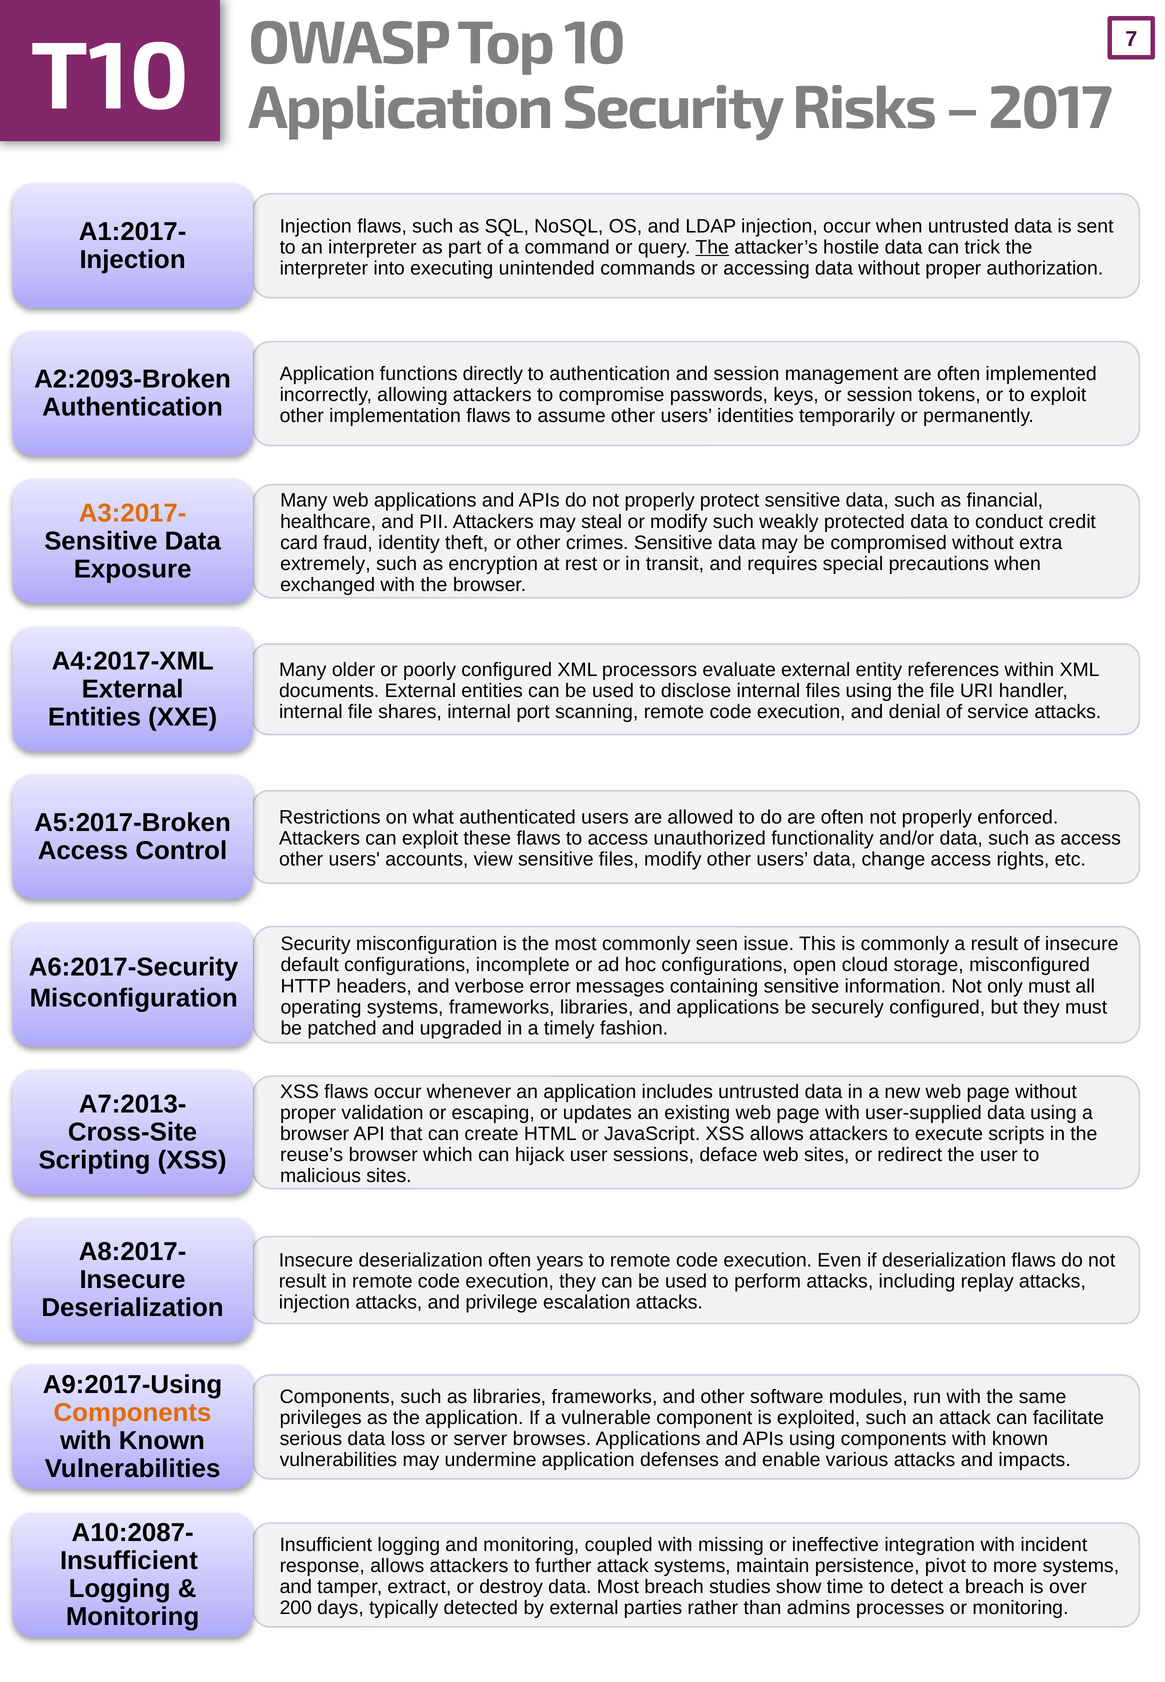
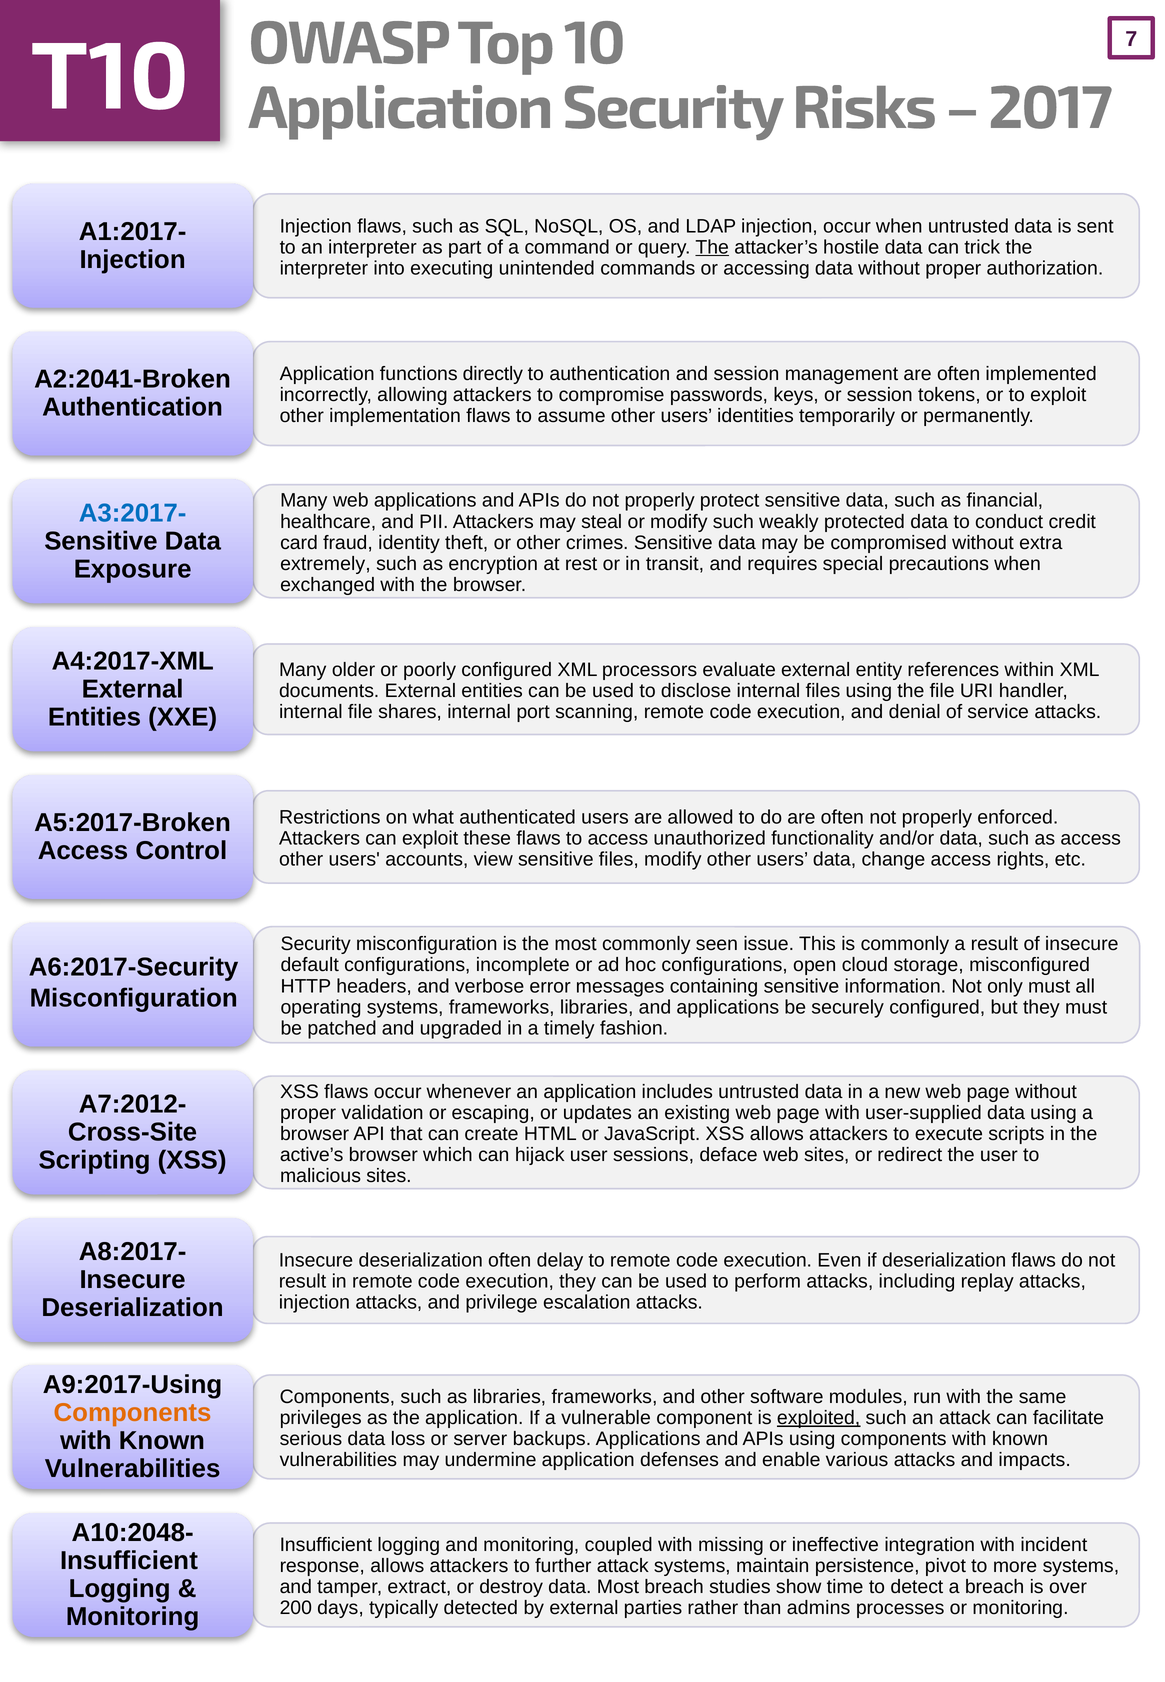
A2:2093-Broken: A2:2093-Broken -> A2:2041-Broken
A3:2017- colour: orange -> blue
A7:2013-: A7:2013- -> A7:2012-
reuse’s: reuse’s -> active’s
years: years -> delay
exploited underline: none -> present
browses: browses -> backups
A10:2087-: A10:2087- -> A10:2048-
